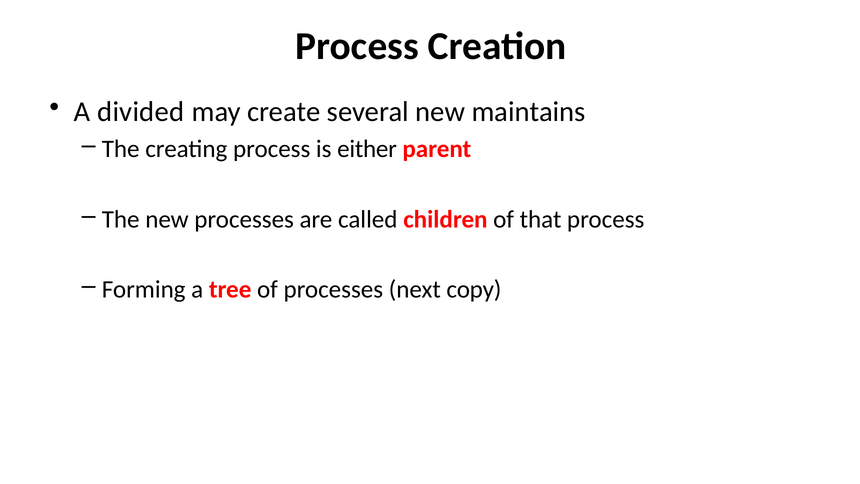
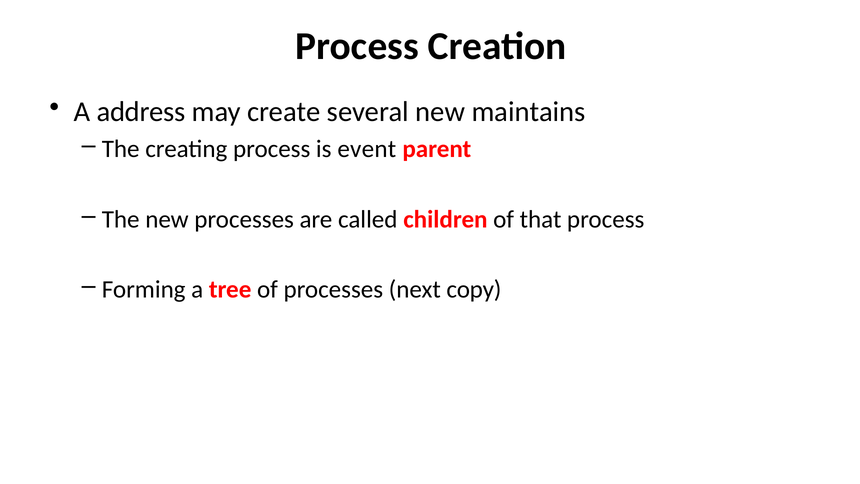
divided: divided -> address
either: either -> event
